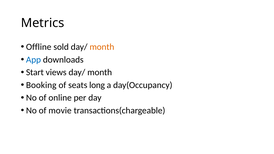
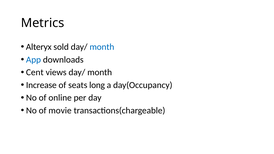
Offline: Offline -> Alteryx
month at (102, 47) colour: orange -> blue
Start: Start -> Cent
Booking: Booking -> Increase
